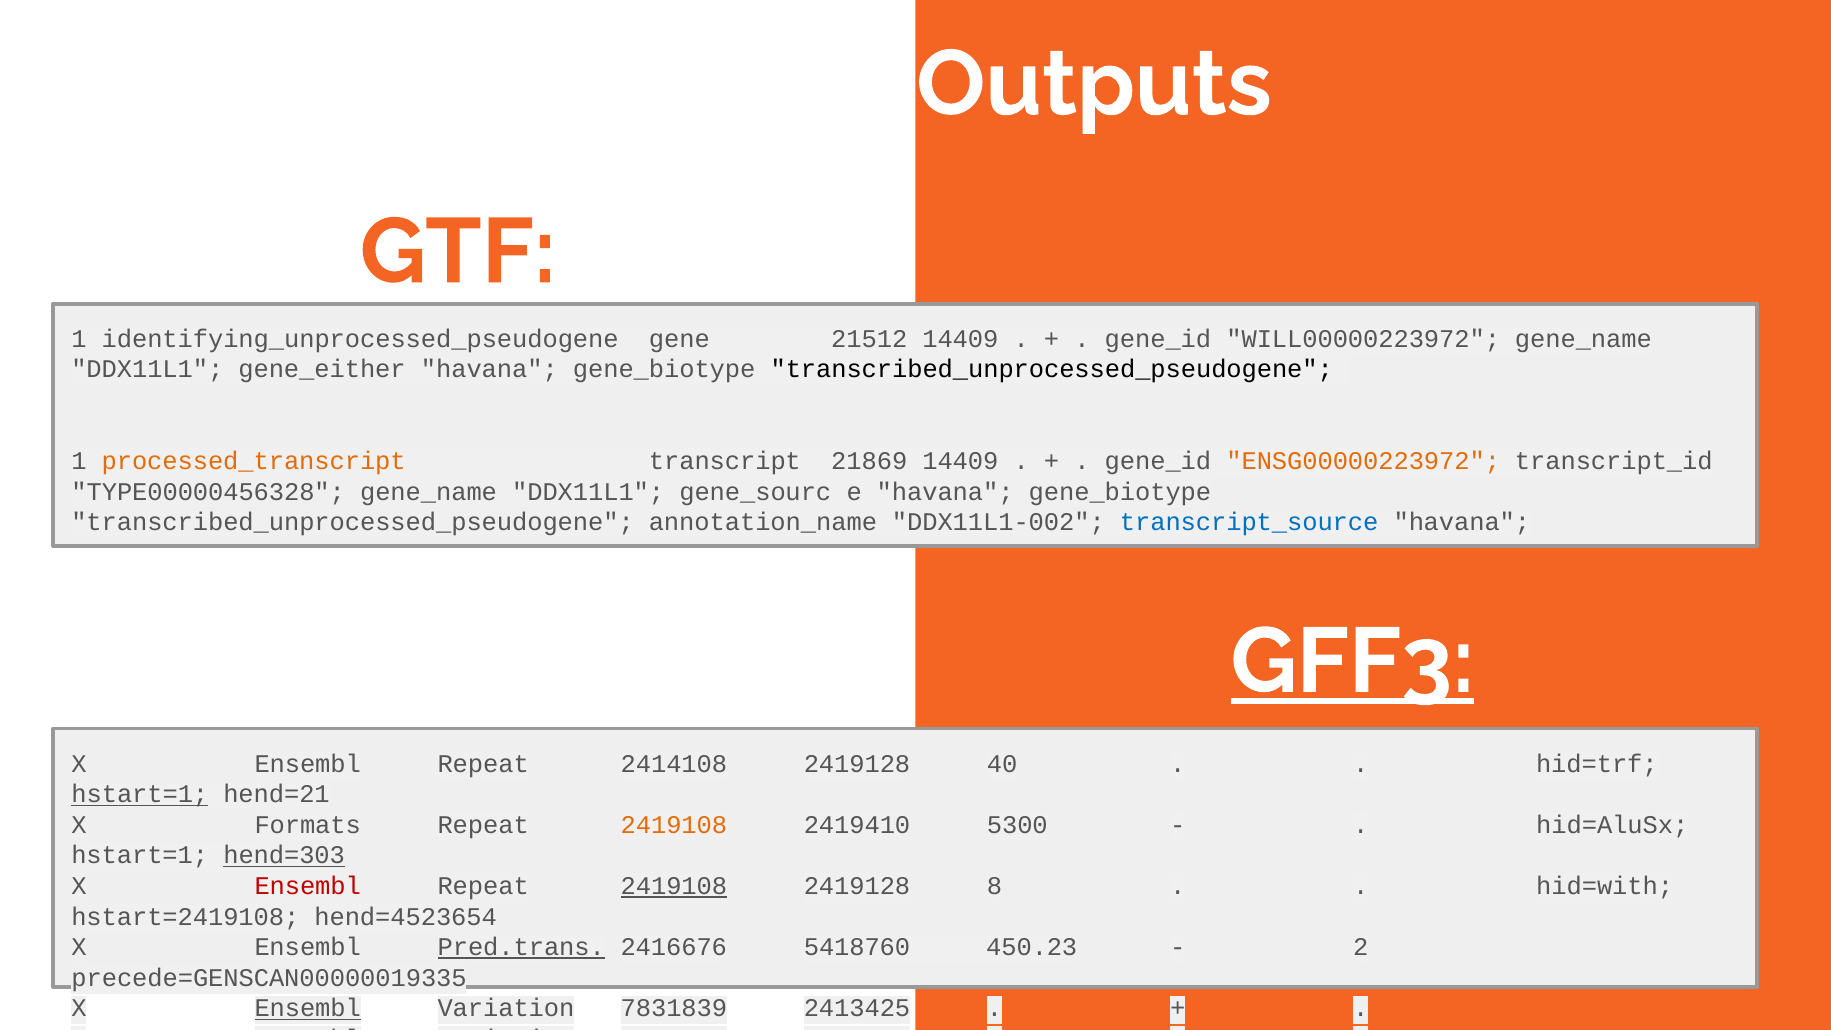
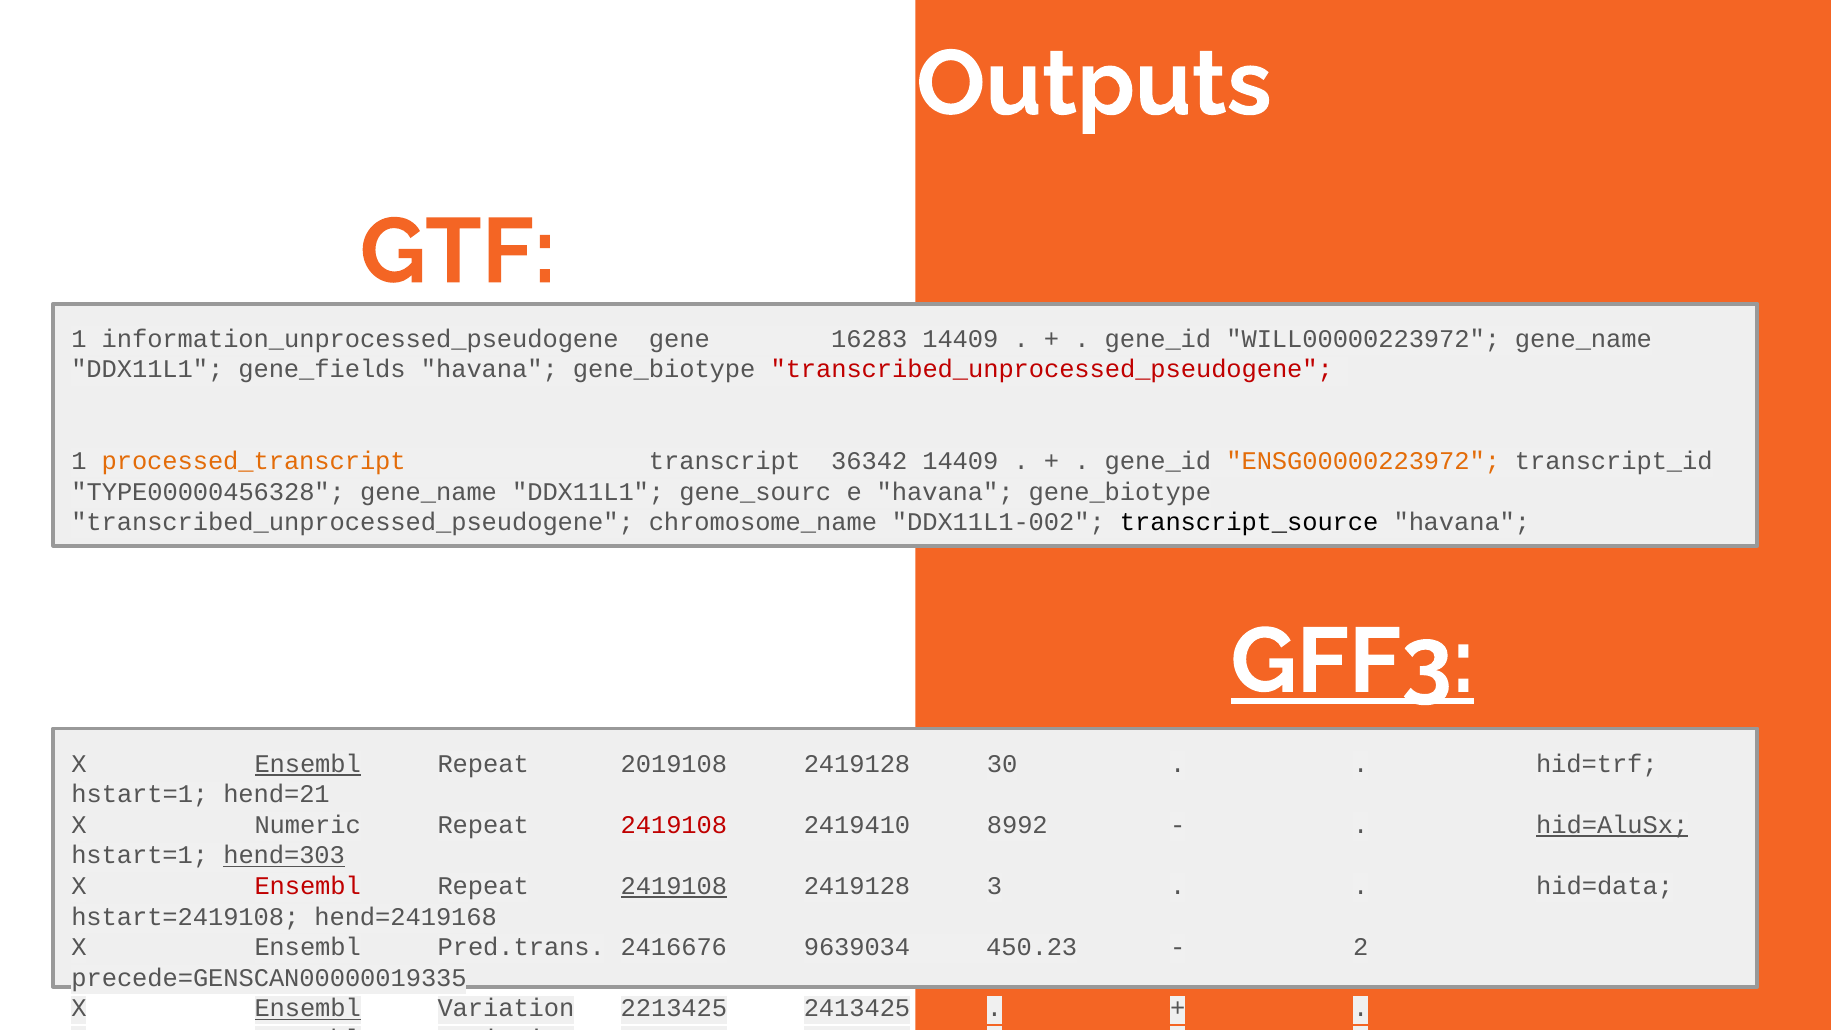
identifying_unprocessed_pseudogene: identifying_unprocessed_pseudogene -> information_unprocessed_pseudogene
21512: 21512 -> 16283
gene_either: gene_either -> gene_fields
transcribed_unprocessed_pseudogene at (1052, 370) colour: black -> red
21869: 21869 -> 36342
annotation_name: annotation_name -> chromosome_name
transcript_source colour: blue -> black
Ensembl at (308, 764) underline: none -> present
2414108: 2414108 -> 2019108
40: 40 -> 30
hstart=1 at (140, 794) underline: present -> none
Formats: Formats -> Numeric
2419108 at (674, 825) colour: orange -> red
5300: 5300 -> 8992
hid=AluSx underline: none -> present
8: 8 -> 3
hid=with: hid=with -> hid=data
hend=4523654: hend=4523654 -> hend=2419168
Pred.trans underline: present -> none
5418760: 5418760 -> 9639034
7831839: 7831839 -> 2213425
